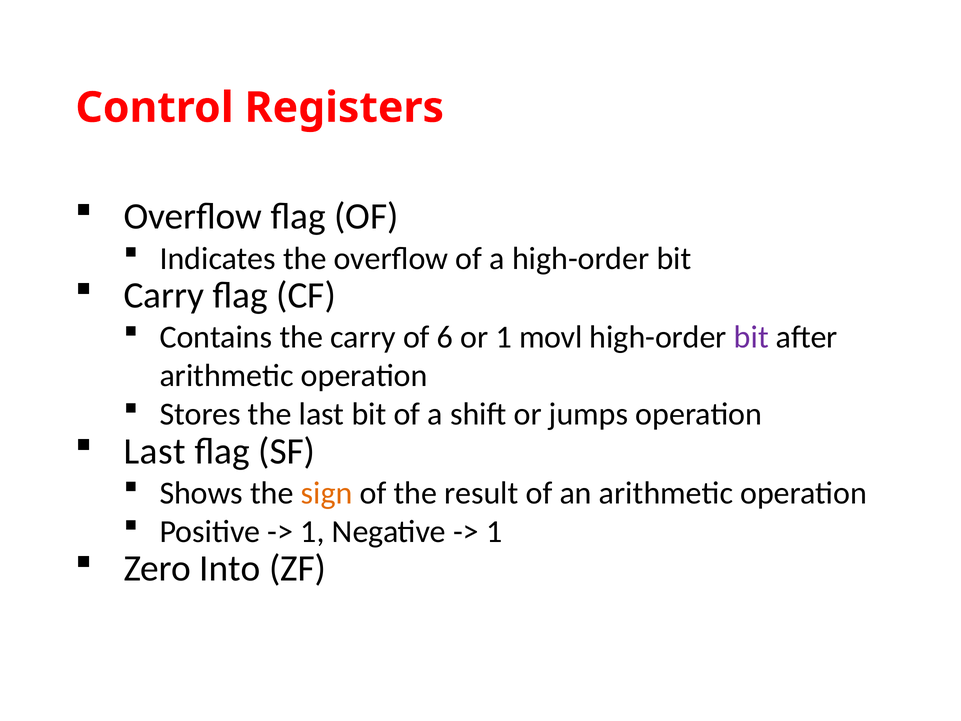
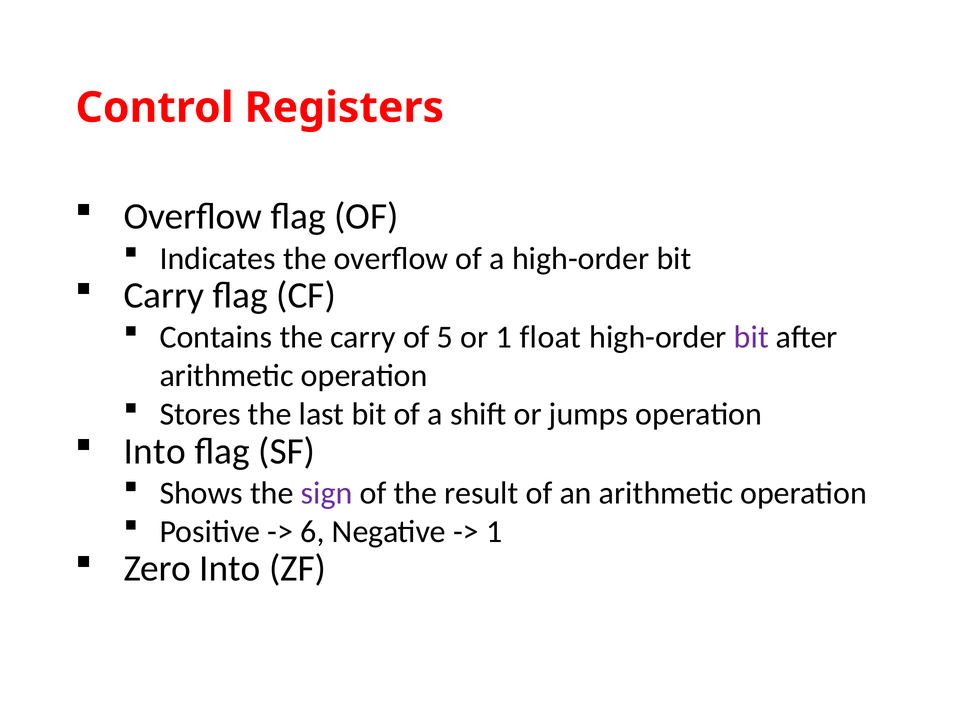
6: 6 -> 5
movl: movl -> float
Last at (155, 451): Last -> Into
sign colour: orange -> purple
1 at (312, 531): 1 -> 6
